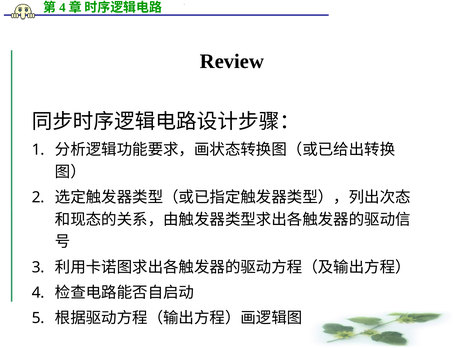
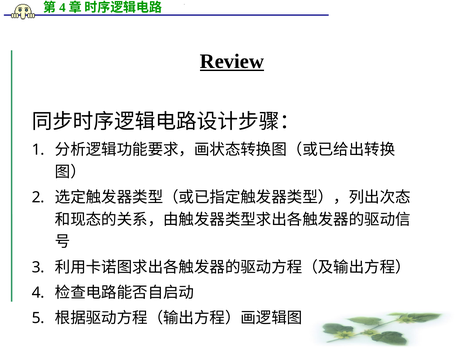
Review underline: none -> present
